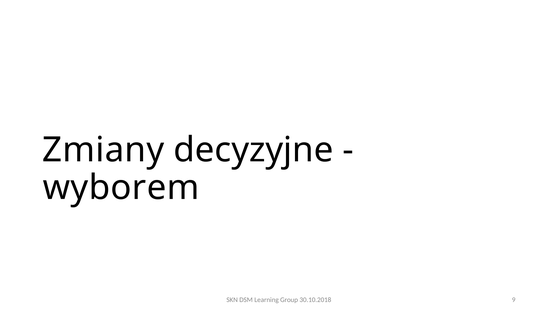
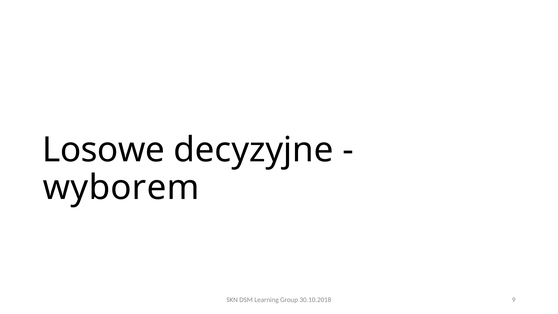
Zmiany: Zmiany -> Losowe
